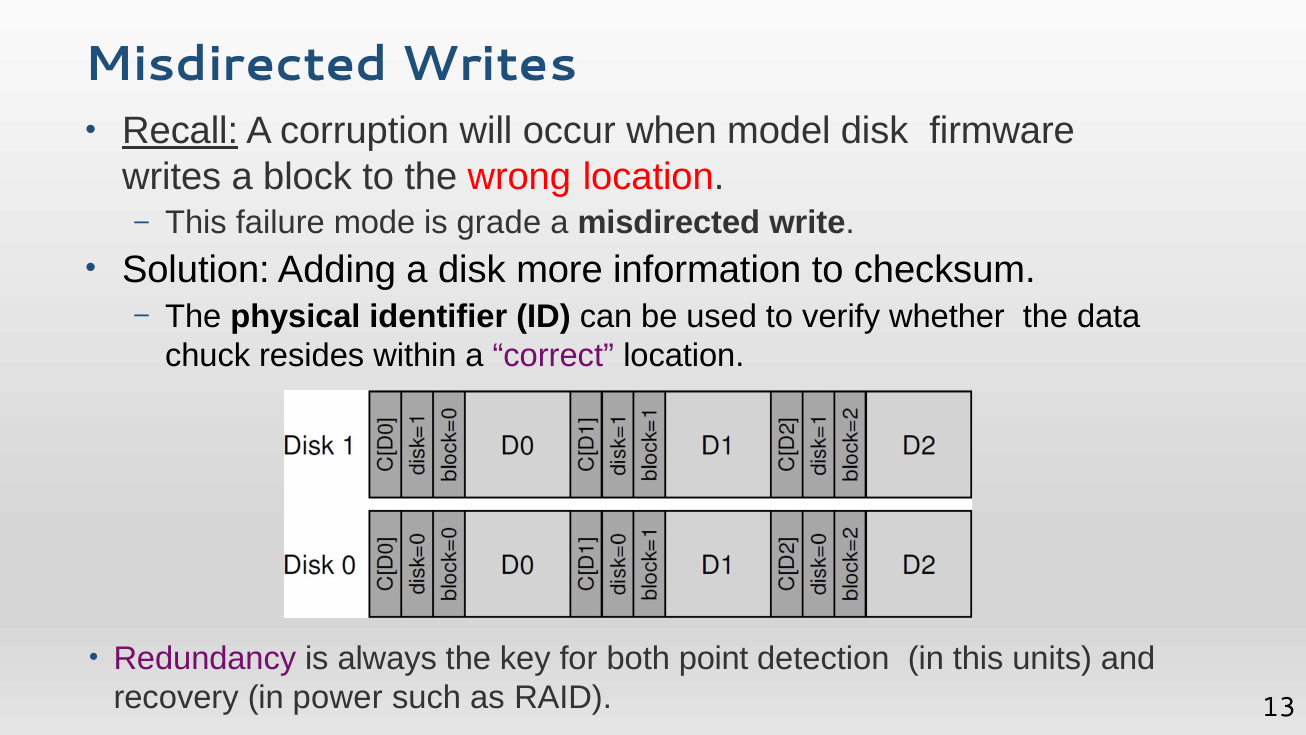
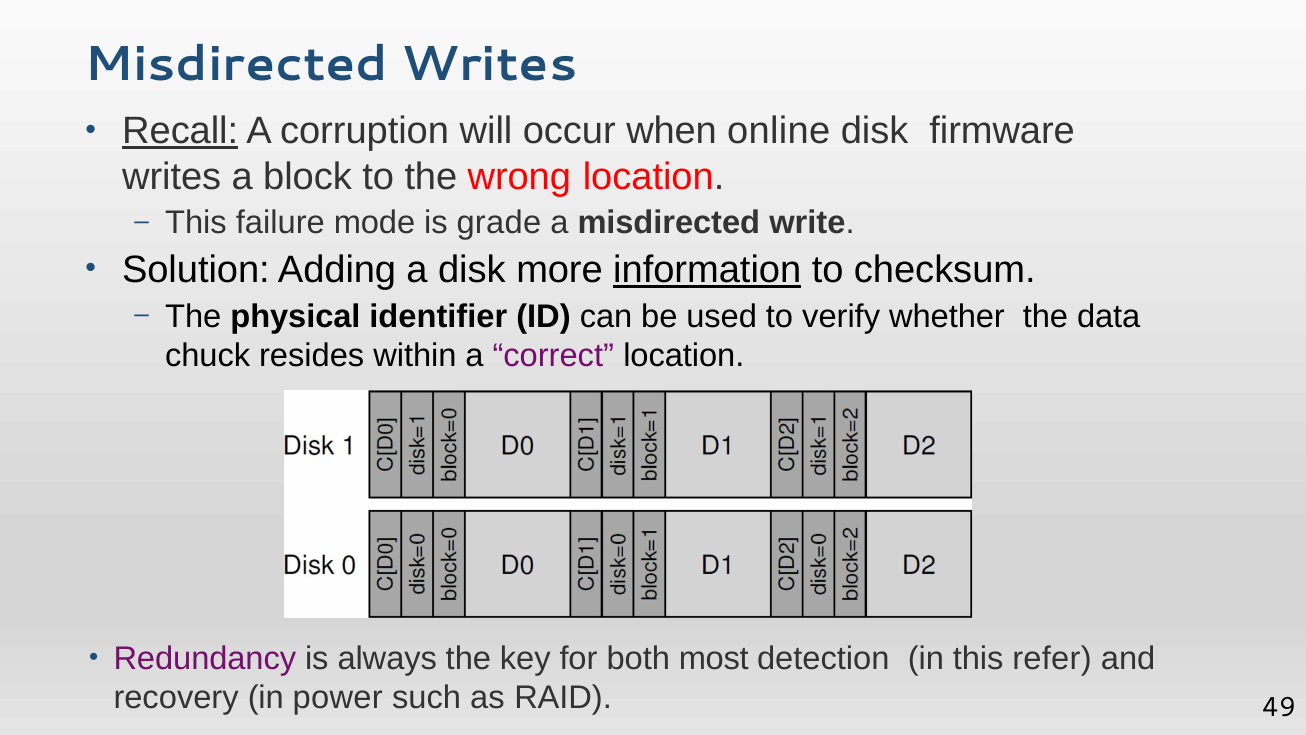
model: model -> online
information underline: none -> present
point: point -> most
units: units -> refer
13: 13 -> 49
